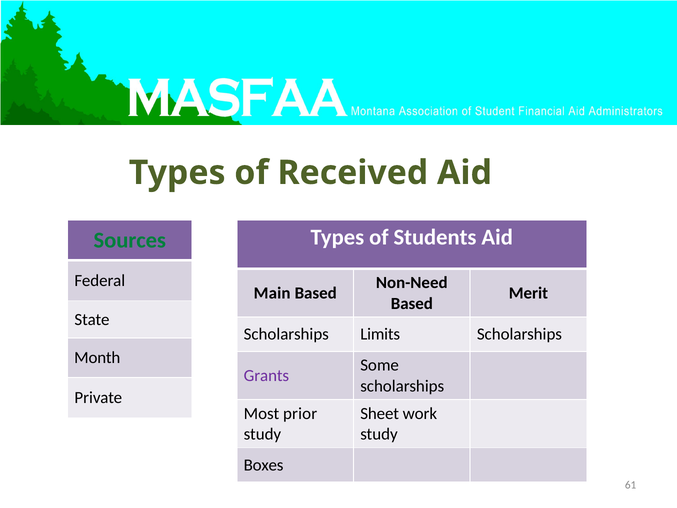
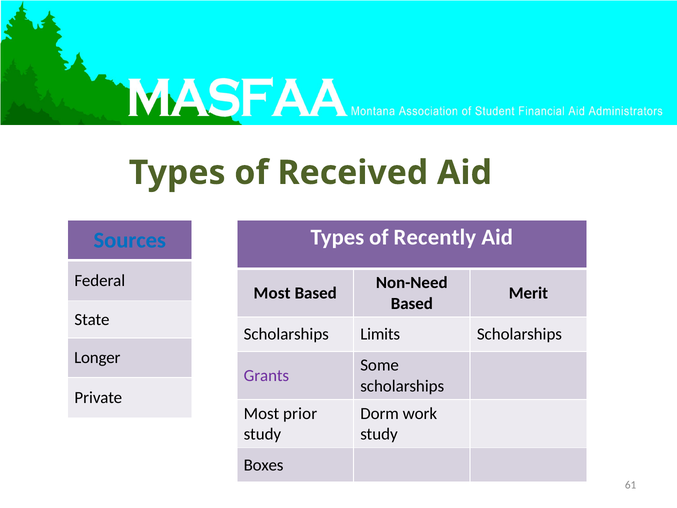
Students: Students -> Recently
Sources colour: green -> blue
Main at (272, 293): Main -> Most
Month: Month -> Longer
Sheet: Sheet -> Dorm
